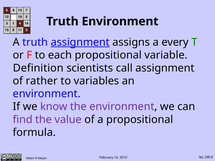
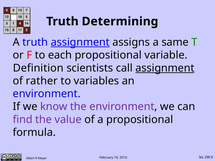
Truth Environment: Environment -> Determining
every: every -> same
assignment at (165, 68) underline: none -> present
